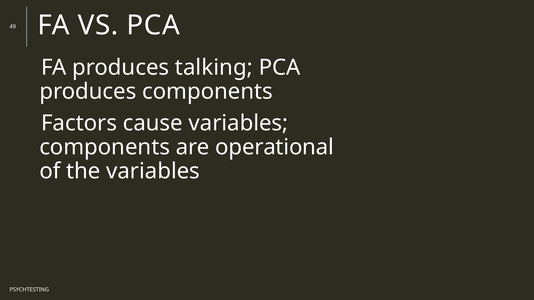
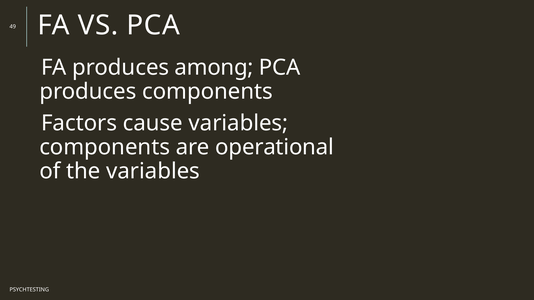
talking: talking -> among
